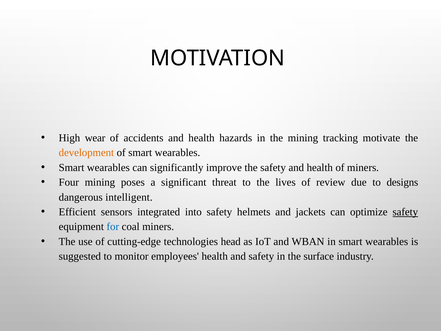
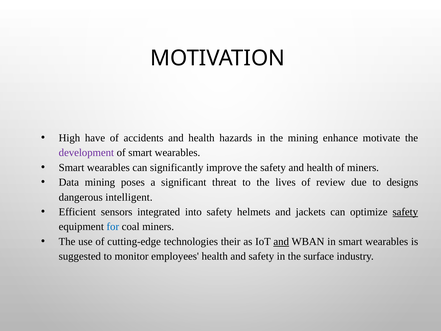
wear: wear -> have
tracking: tracking -> enhance
development colour: orange -> purple
Four: Four -> Data
head: head -> their
and at (281, 241) underline: none -> present
